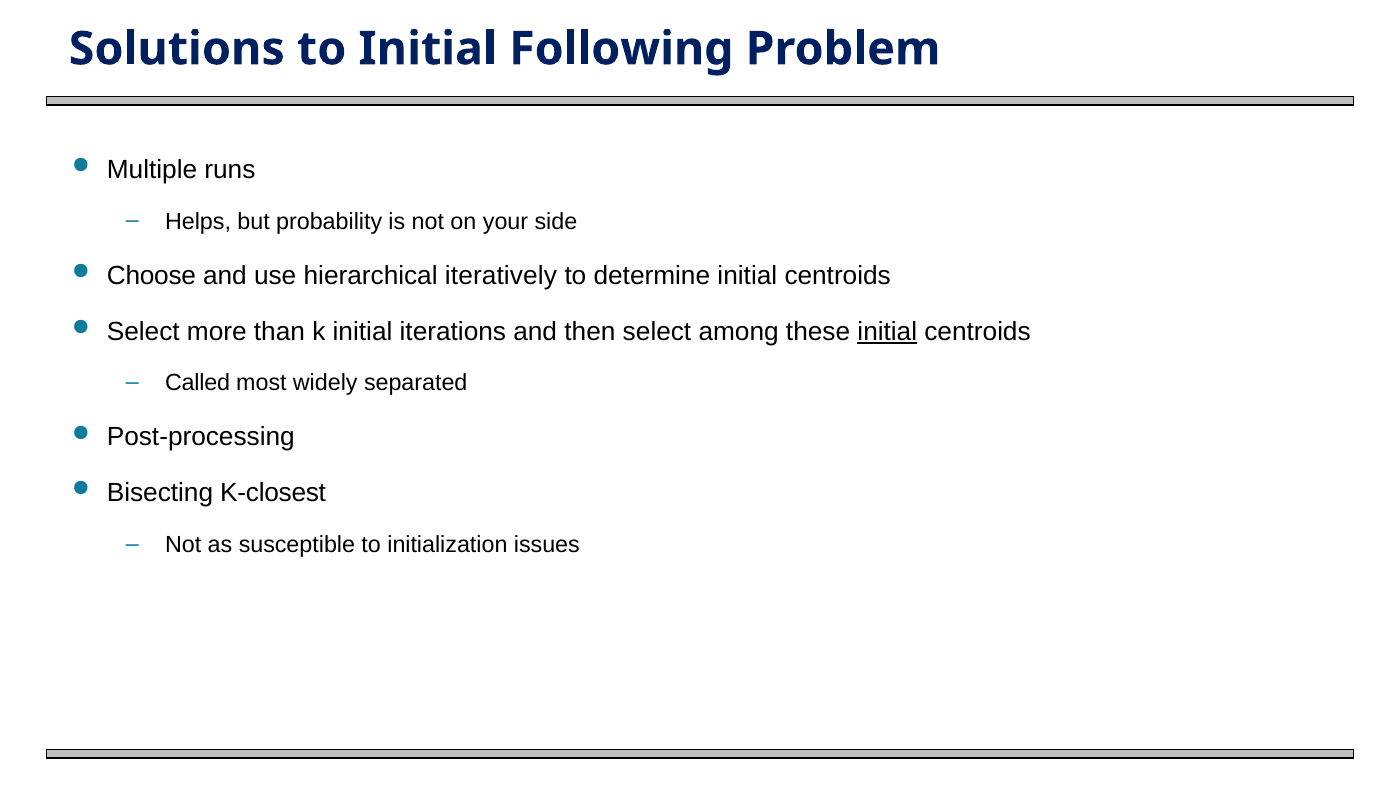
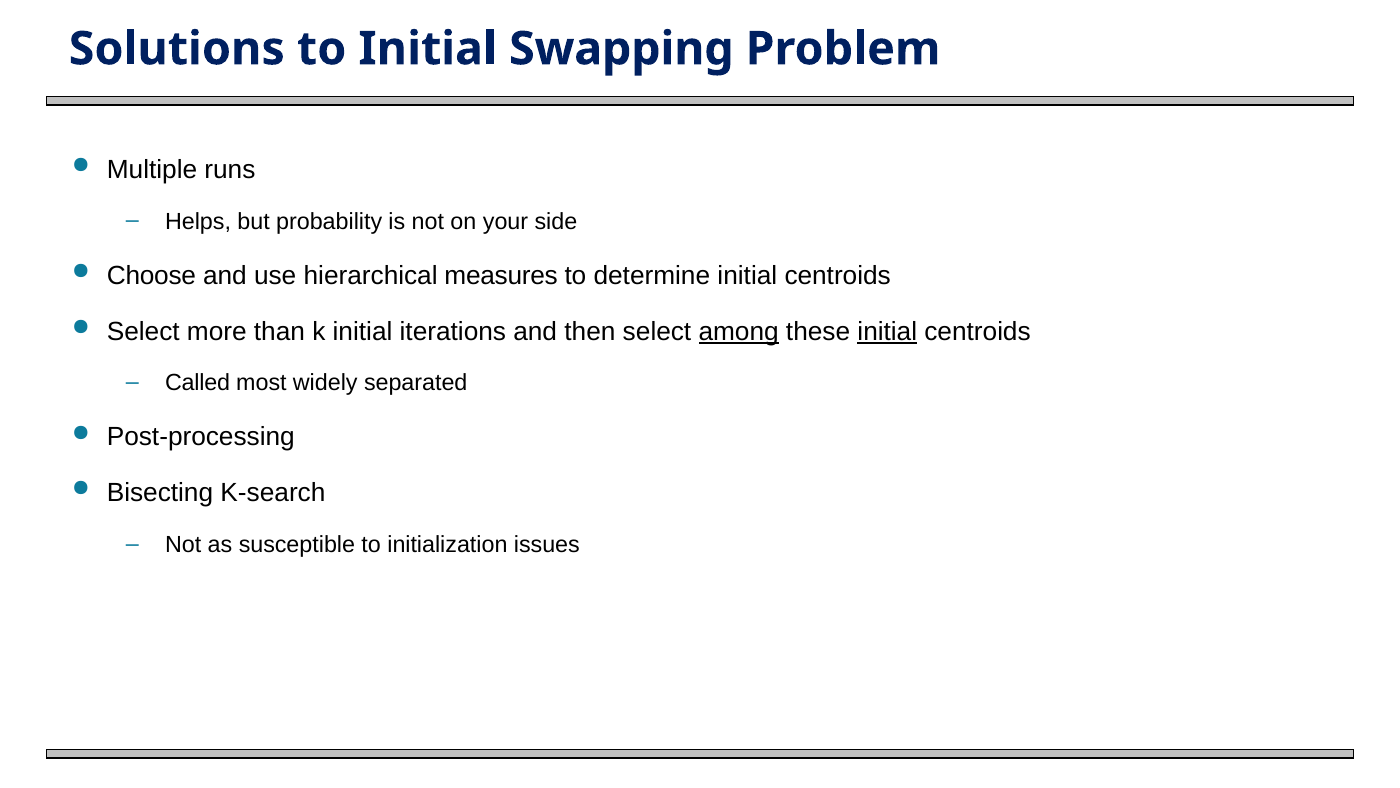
Following: Following -> Swapping
iteratively: iteratively -> measures
among underline: none -> present
K-closest: K-closest -> K-search
